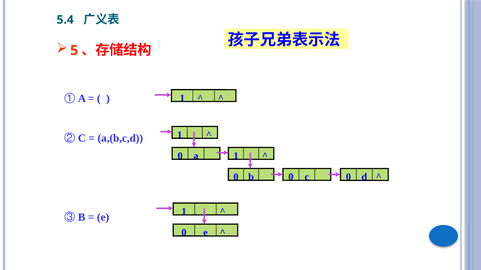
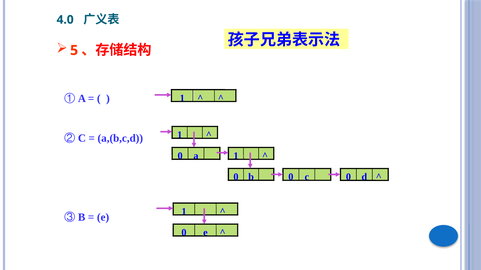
5.4: 5.4 -> 4.0
